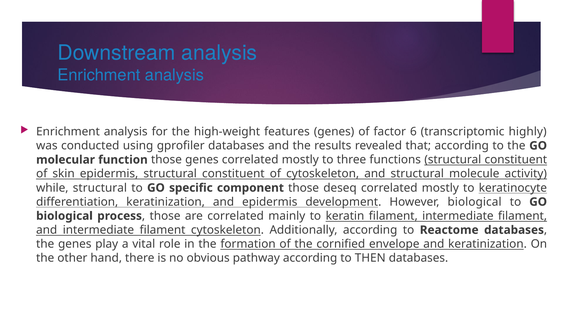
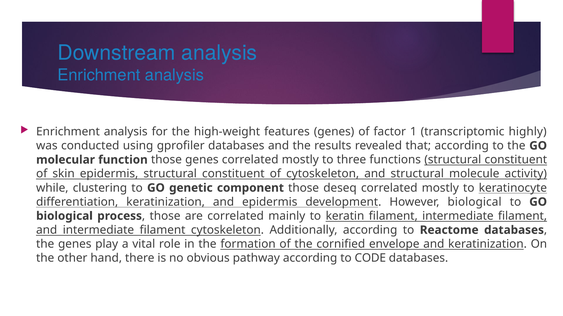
6: 6 -> 1
while structural: structural -> clustering
specific: specific -> genetic
THEN: THEN -> CODE
